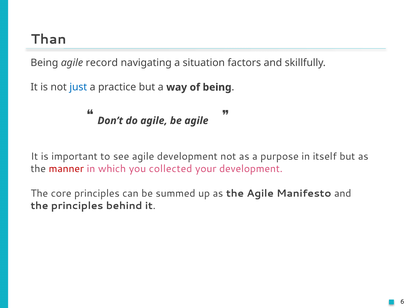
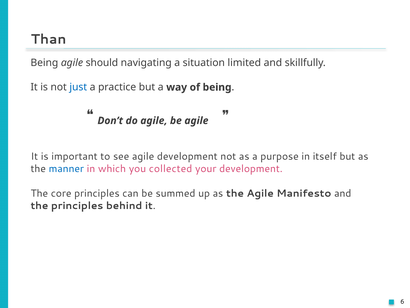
record: record -> should
factors: factors -> limited
manner colour: red -> blue
